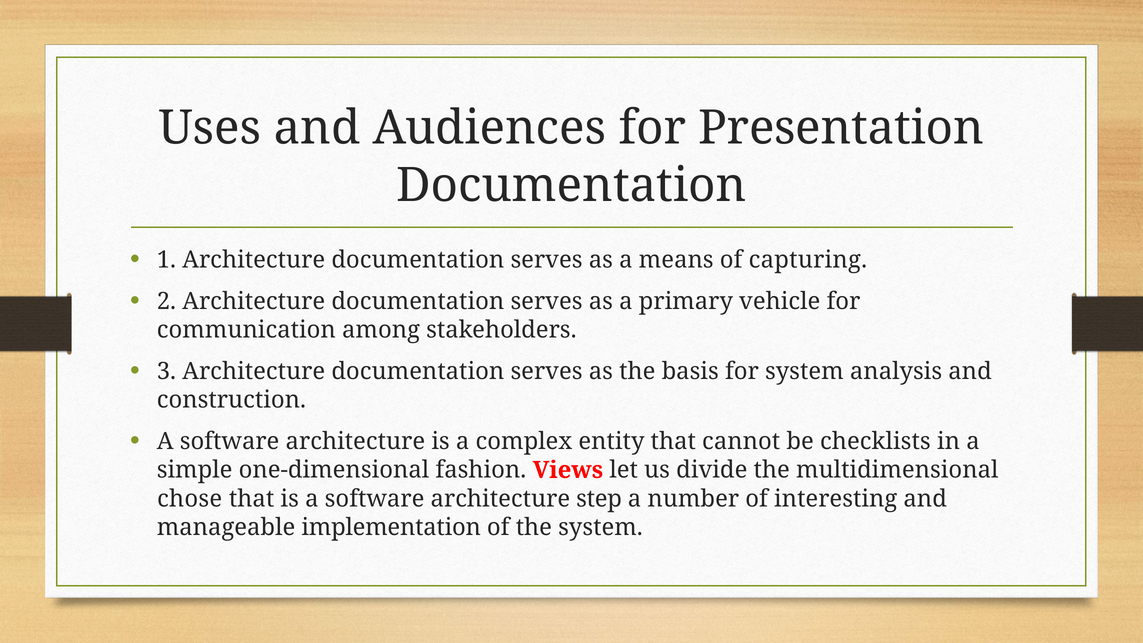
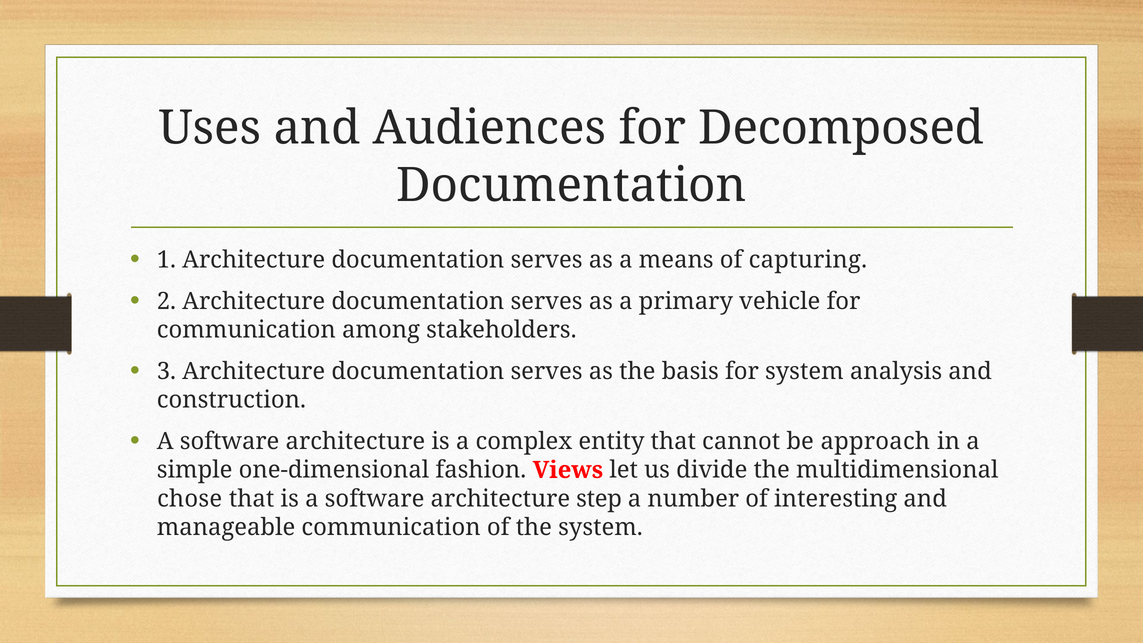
Presentation: Presentation -> Decomposed
checklists: checklists -> approach
manageable implementation: implementation -> communication
